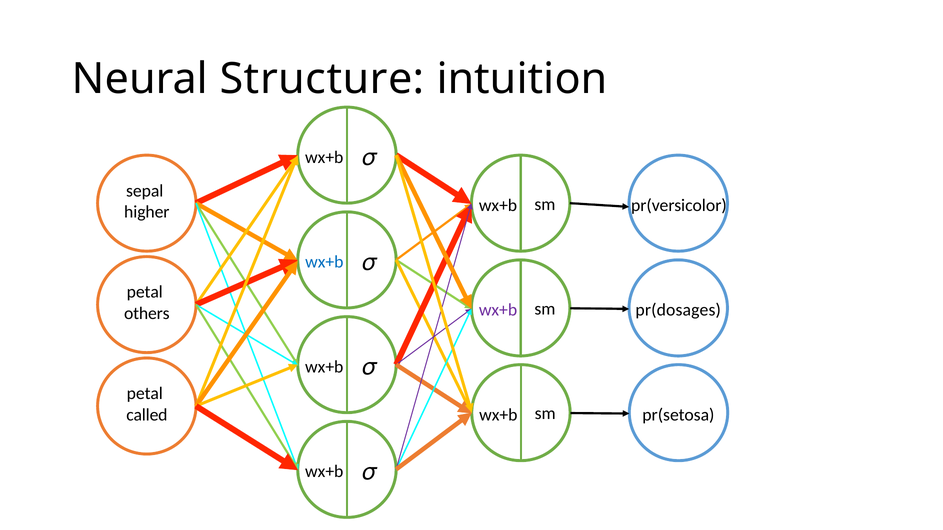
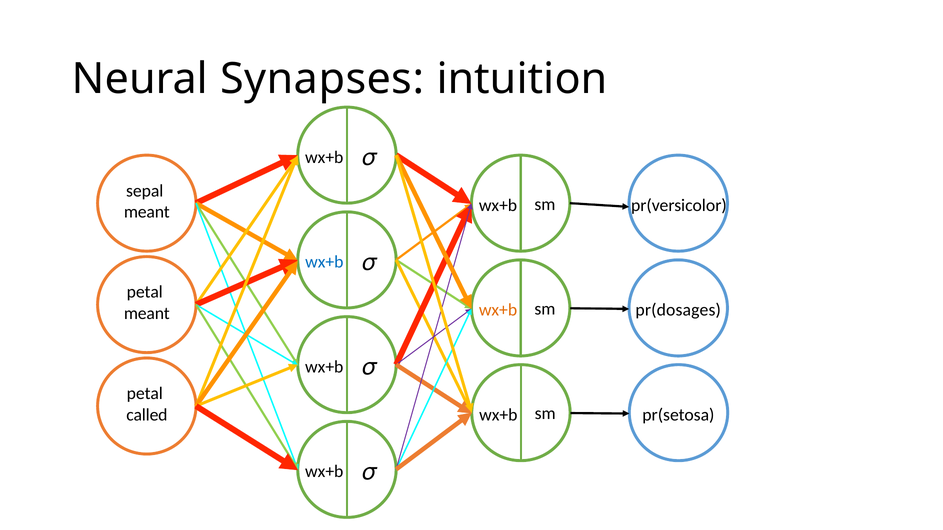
Structure: Structure -> Synapses
higher at (147, 212): higher -> meant
wx+b at (498, 310) colour: purple -> orange
others at (147, 314): others -> meant
